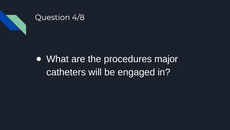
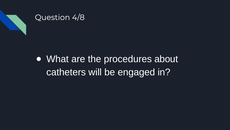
major: major -> about
